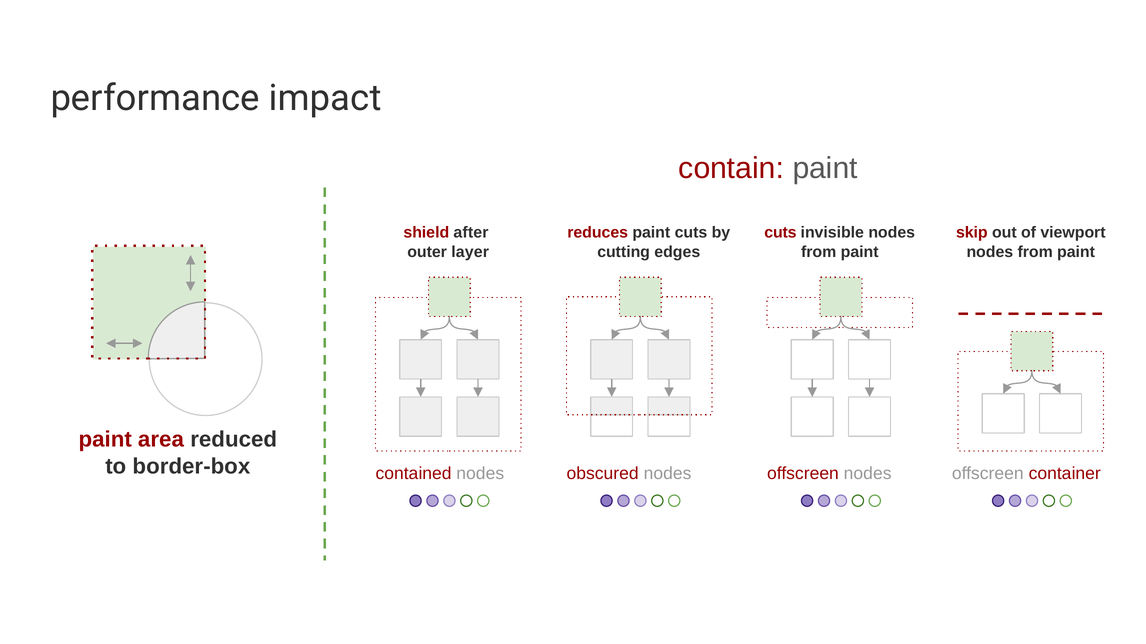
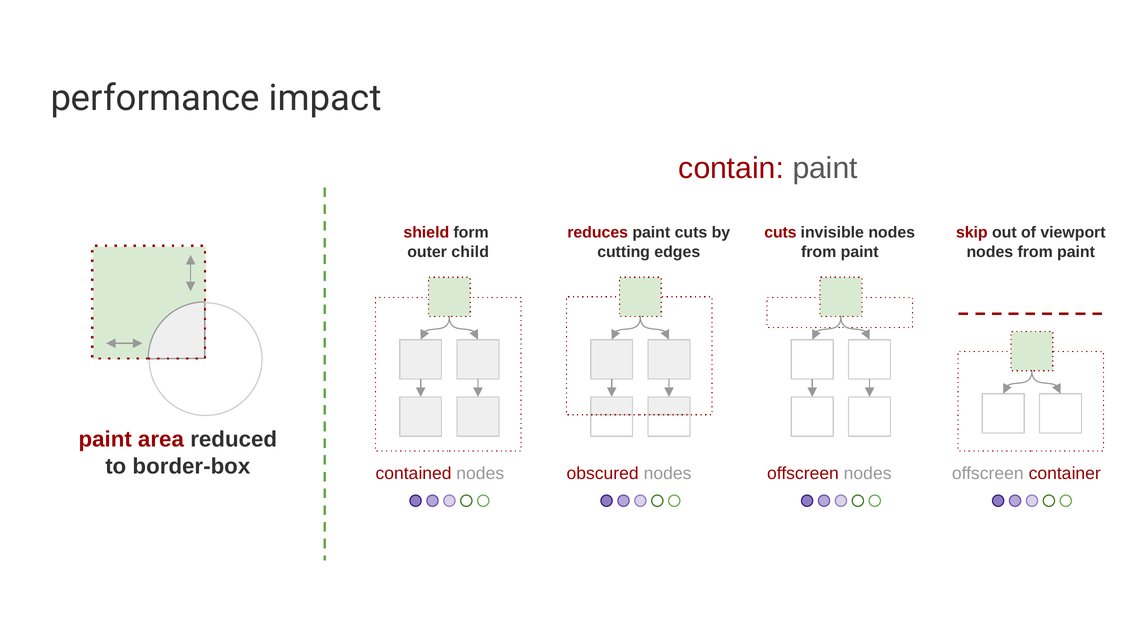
after: after -> form
layer: layer -> child
